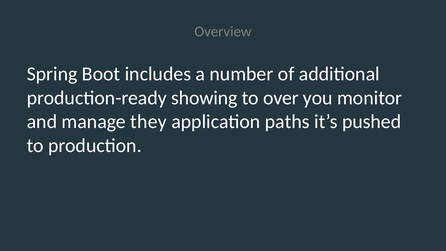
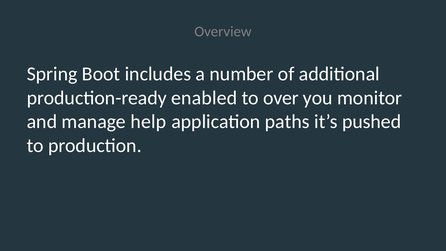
showing: showing -> enabled
they: they -> help
